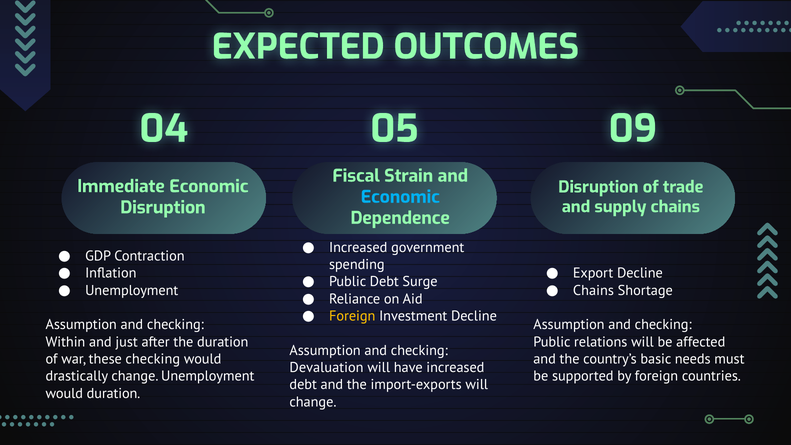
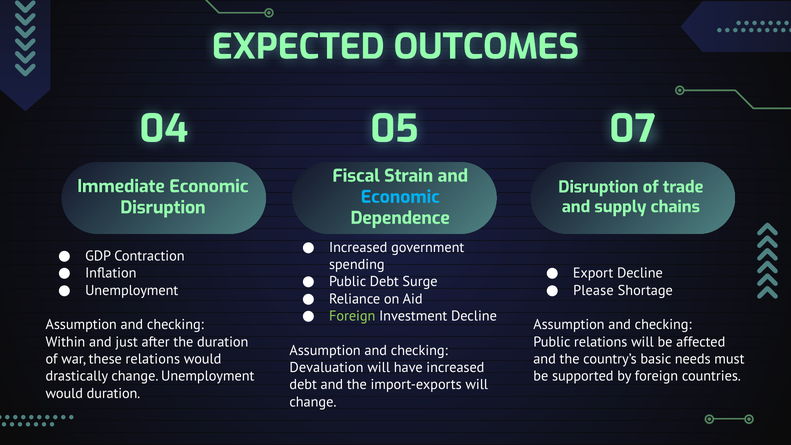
09: 09 -> 07
Chains at (593, 290): Chains -> Please
Foreign at (352, 316) colour: yellow -> light green
these checking: checking -> relations
